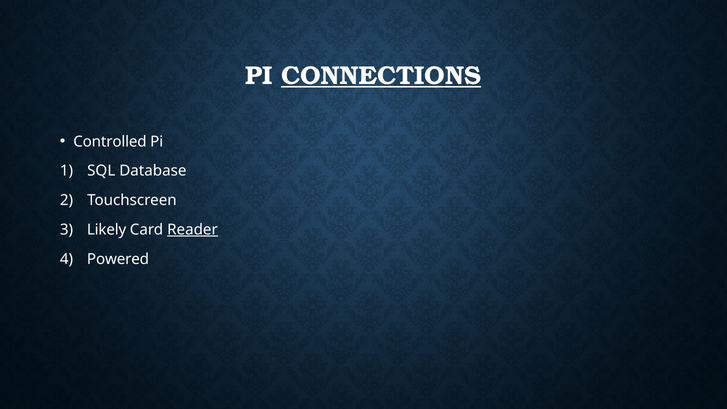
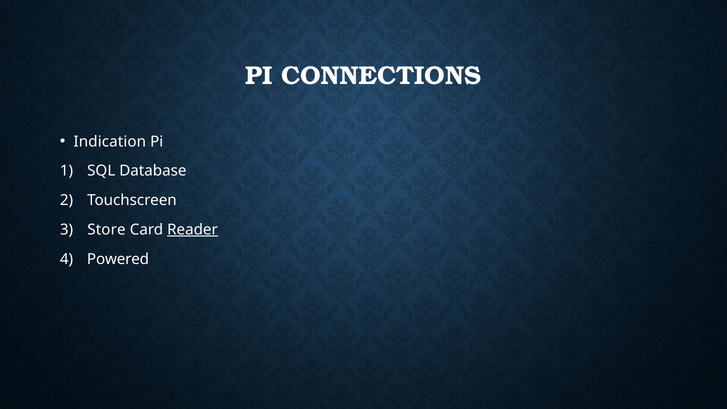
CONNECTIONS underline: present -> none
Controlled: Controlled -> Indication
Likely: Likely -> Store
